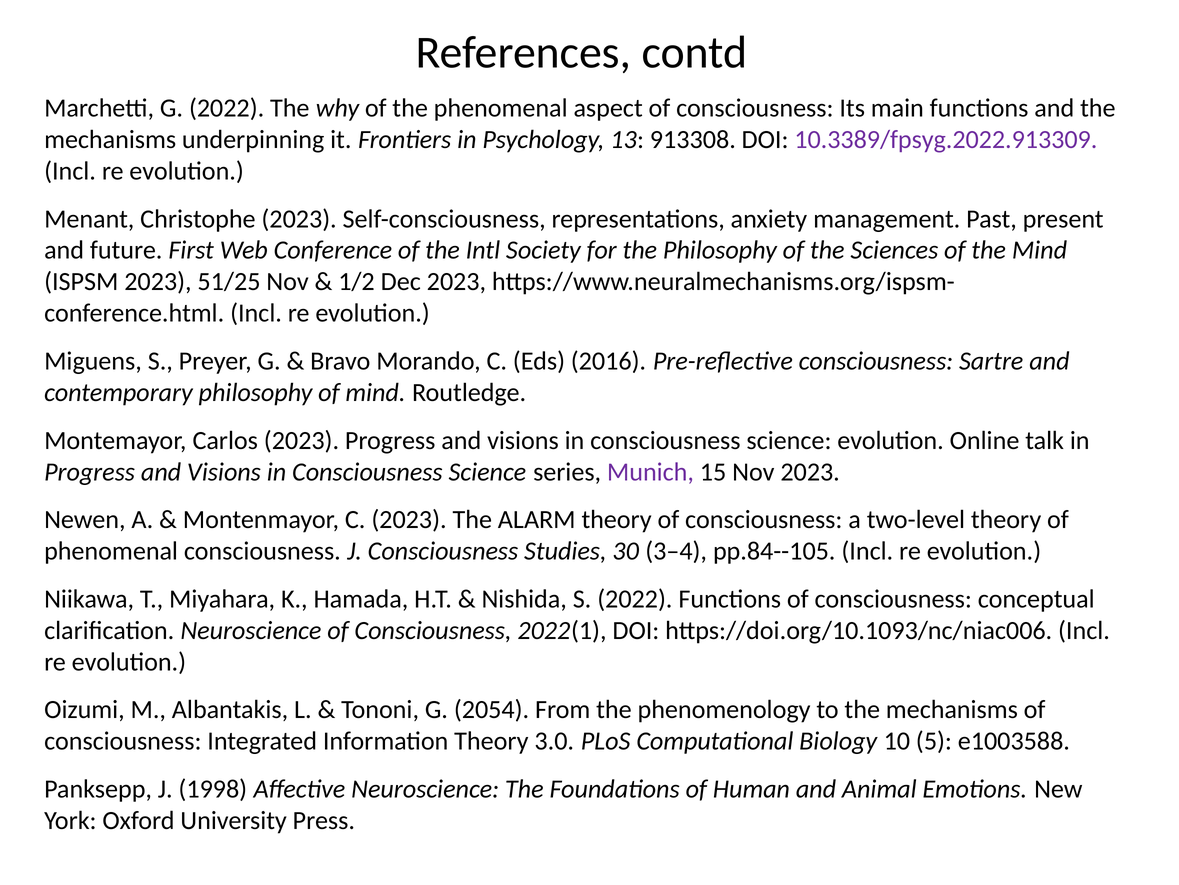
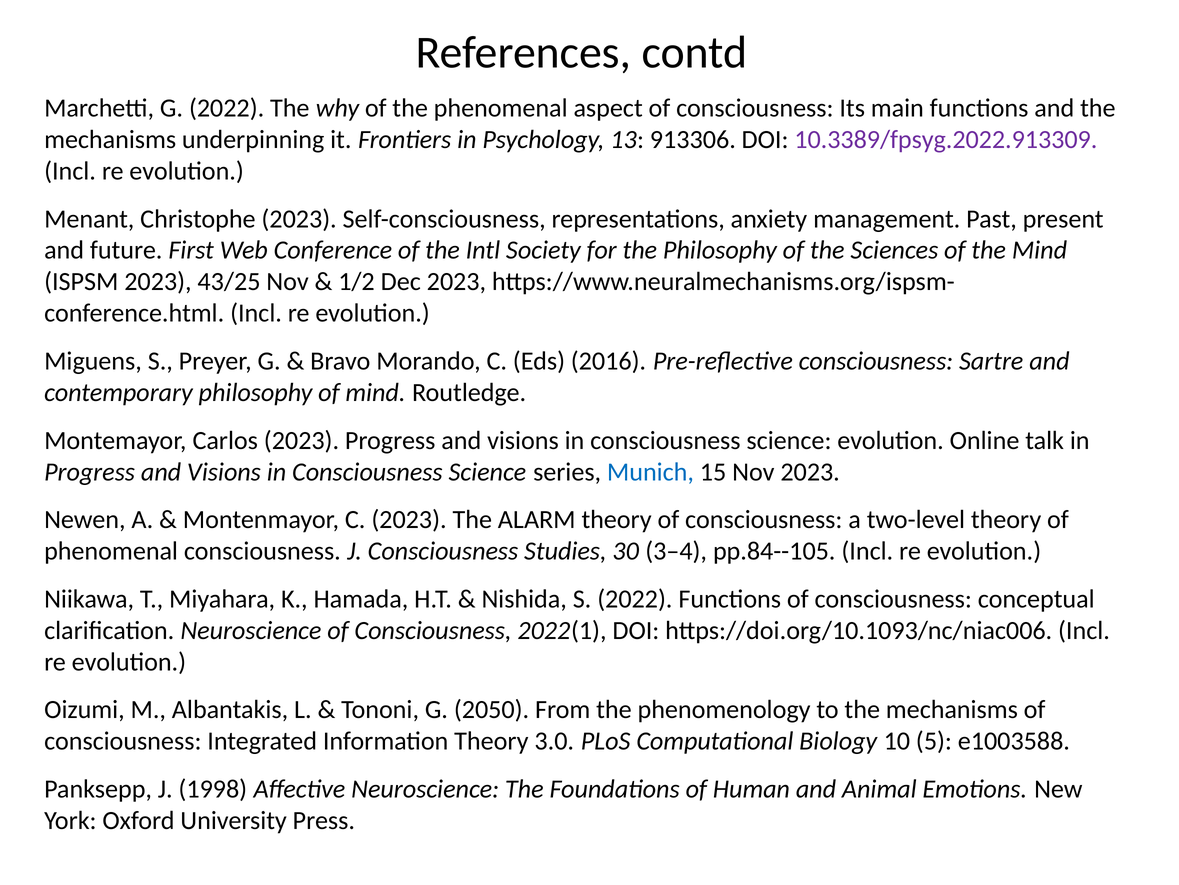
913308: 913308 -> 913306
51/25: 51/25 -> 43/25
Munich colour: purple -> blue
2054: 2054 -> 2050
